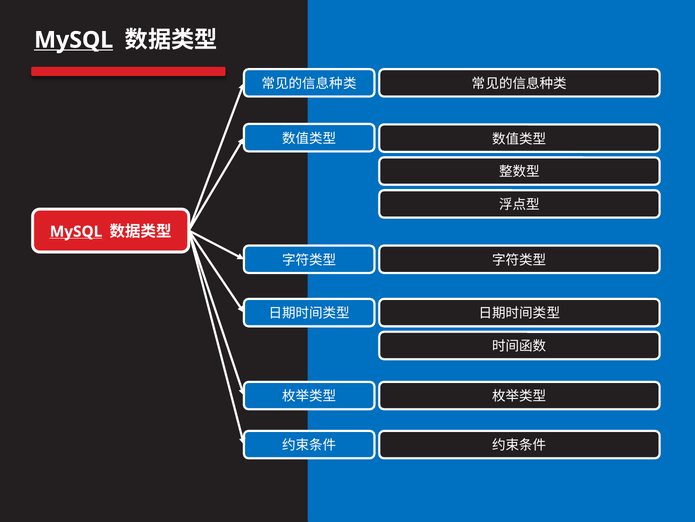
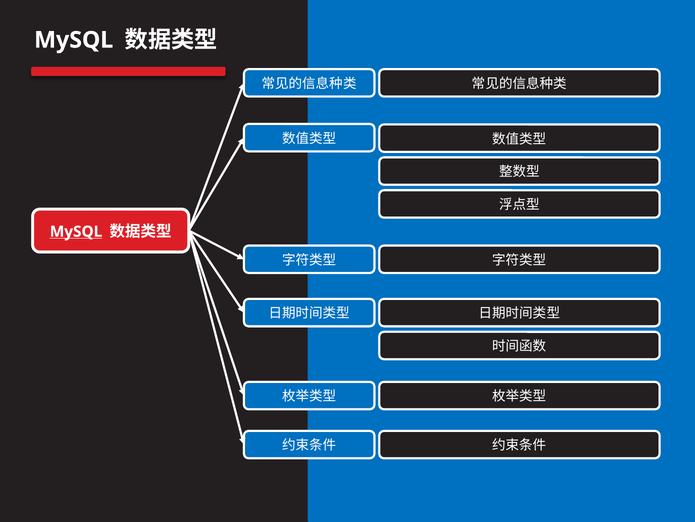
MySQL at (74, 40) underline: present -> none
